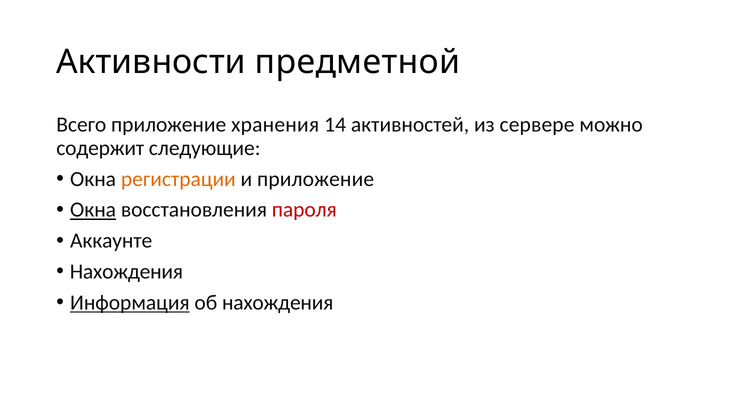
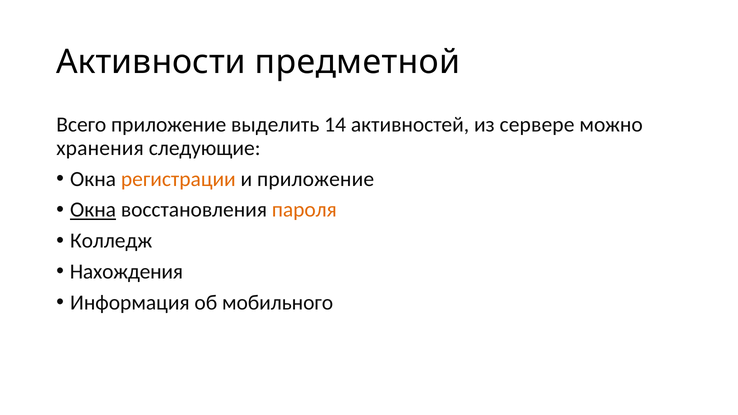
хранения: хранения -> выделить
содержит: содержит -> хранения
пароля colour: red -> orange
Аккаунте: Аккаунте -> Колледж
Информация underline: present -> none
об нахождения: нахождения -> мобильного
